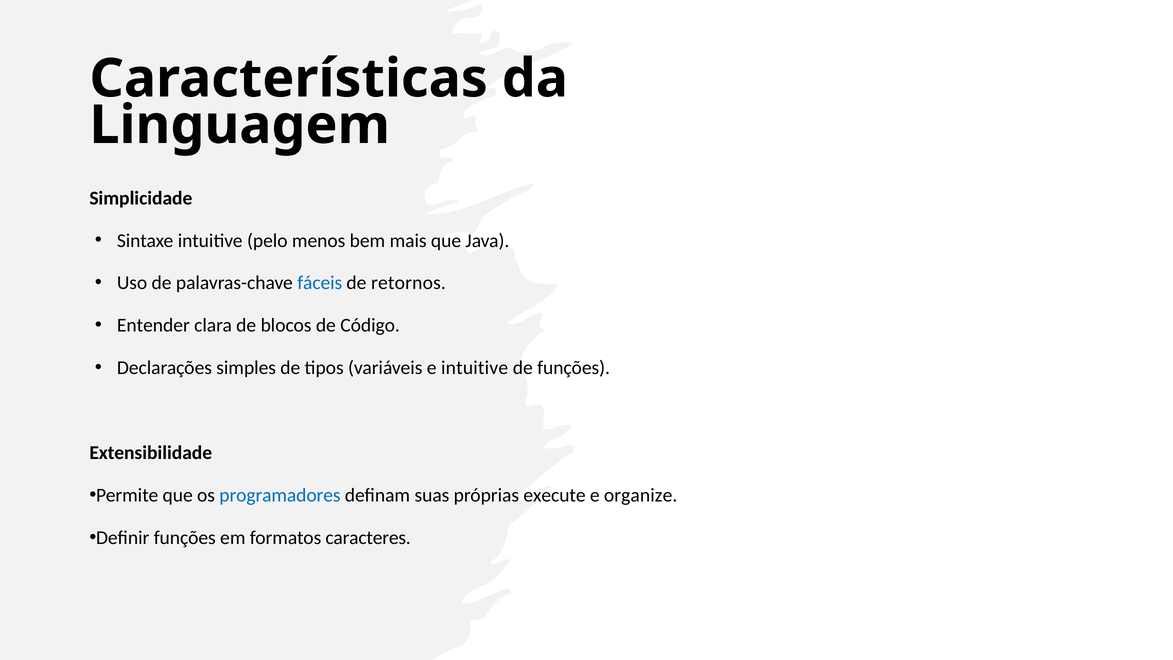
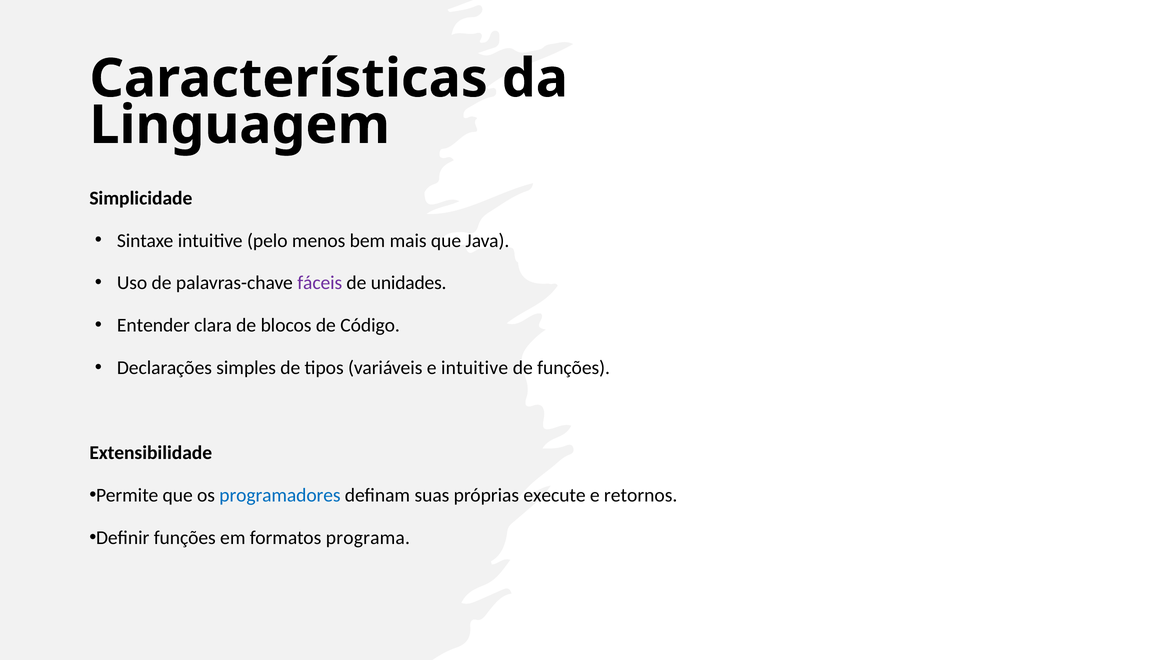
fáceis colour: blue -> purple
retornos: retornos -> unidades
organize: organize -> retornos
caracteres: caracteres -> programa
